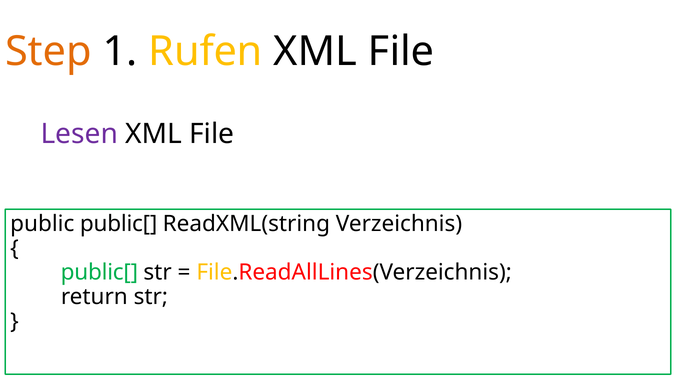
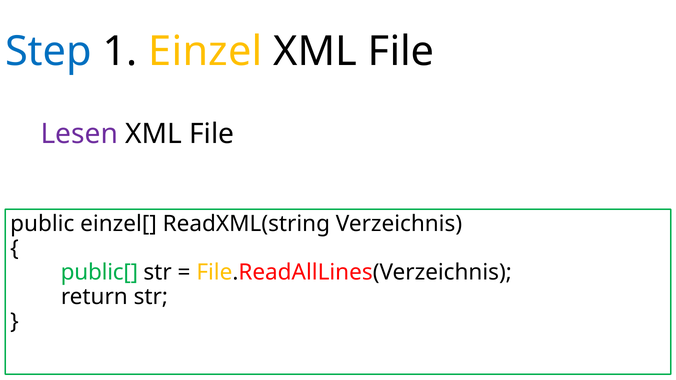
Step colour: orange -> blue
Rufen: Rufen -> Einzel
public public[: public[ -> einzel[
